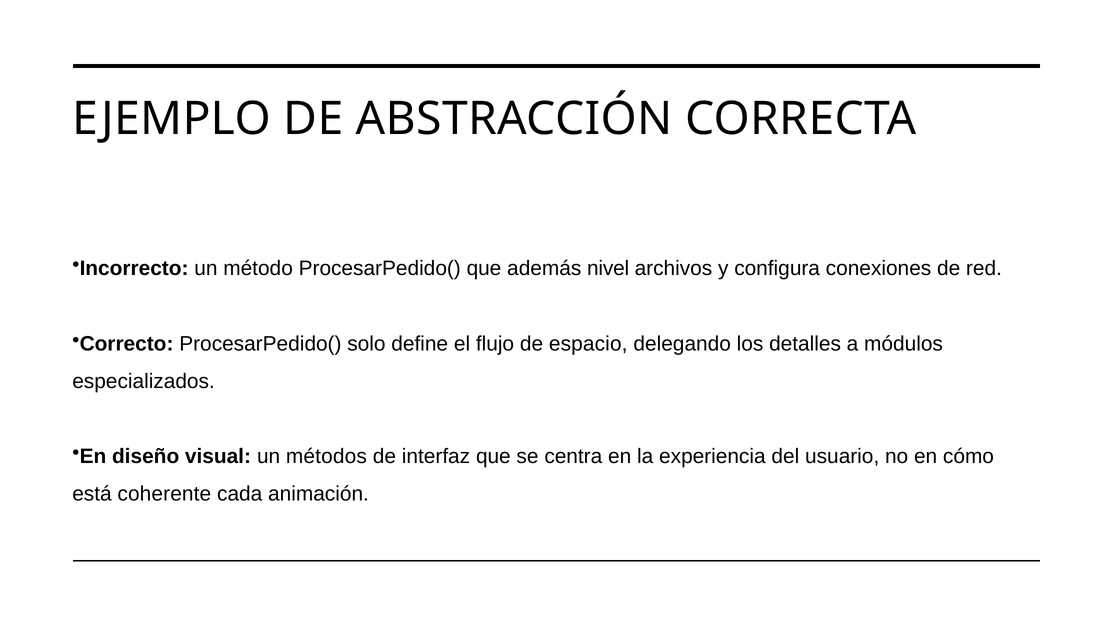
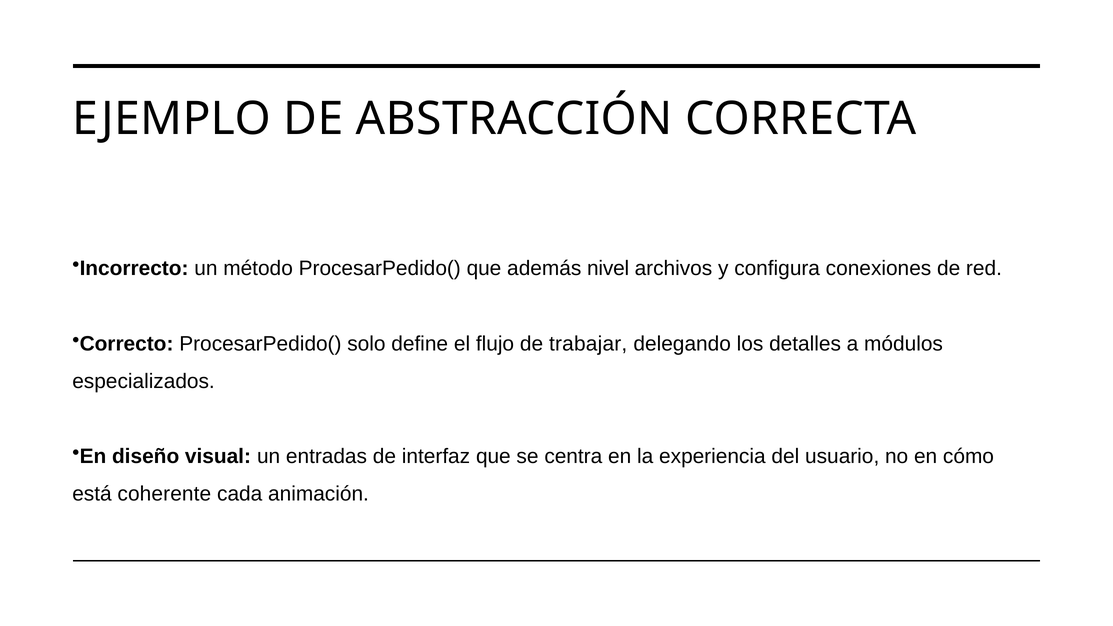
espacio: espacio -> trabajar
métodos: métodos -> entradas
